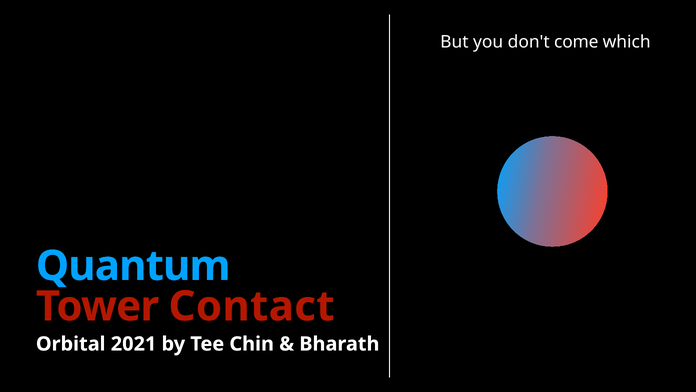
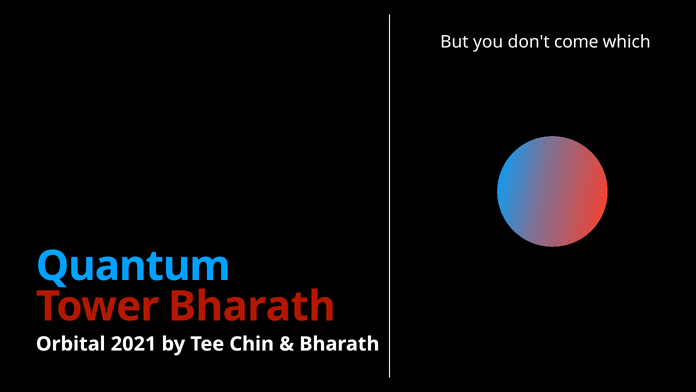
Tower Contact: Contact -> Bharath
